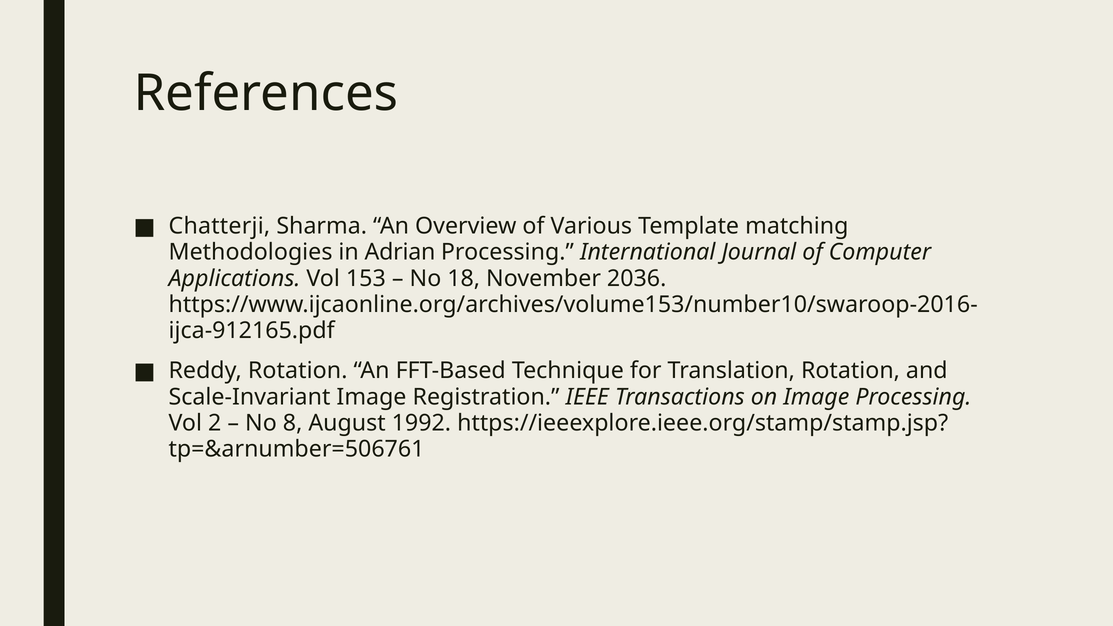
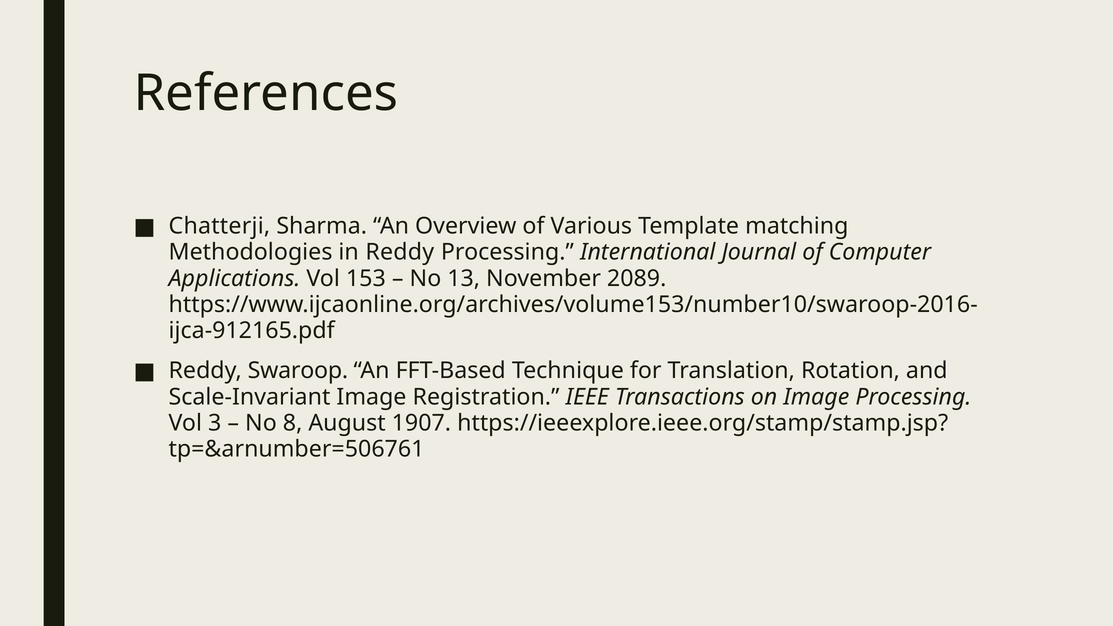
in Adrian: Adrian -> Reddy
18: 18 -> 13
2036: 2036 -> 2089
Reddy Rotation: Rotation -> Swaroop
2: 2 -> 3
1992: 1992 -> 1907
